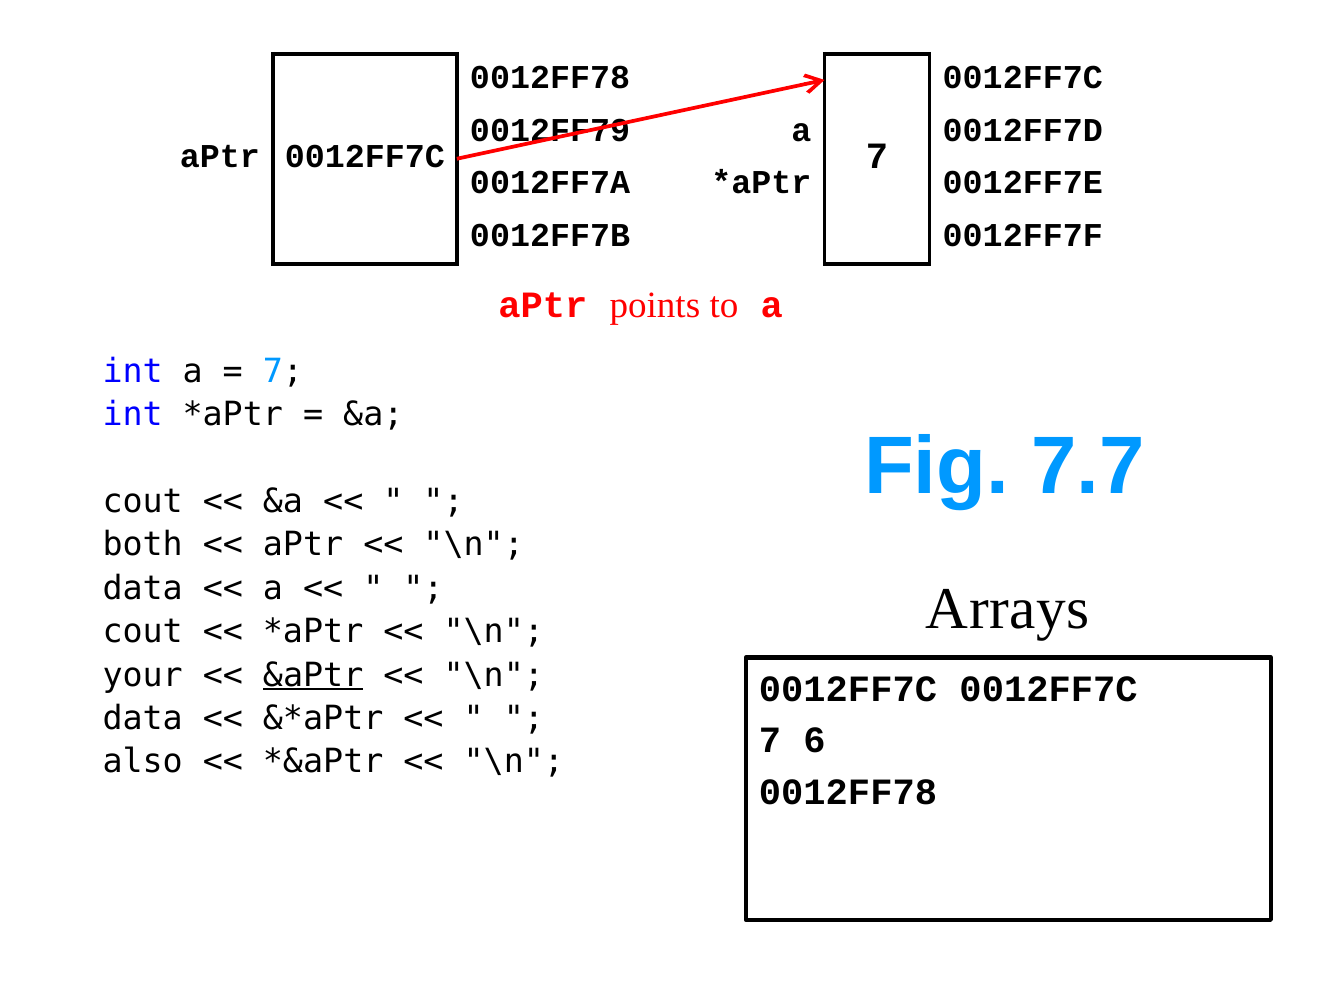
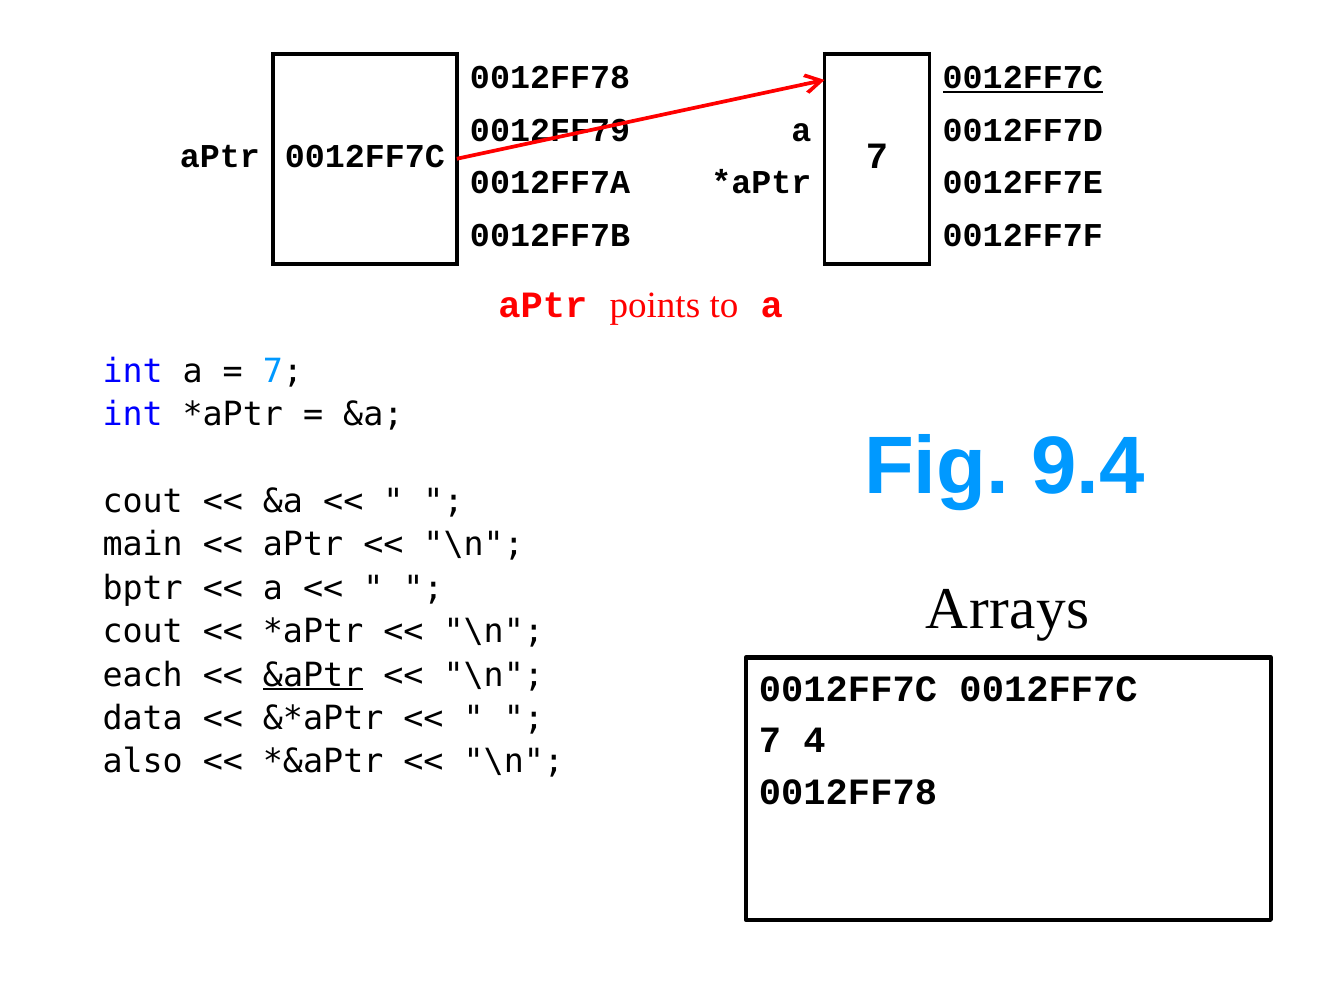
0012FF7C at (1023, 78) underline: none -> present
7.7: 7.7 -> 9.4
both: both -> main
data at (143, 589): data -> bptr
your: your -> each
6: 6 -> 4
